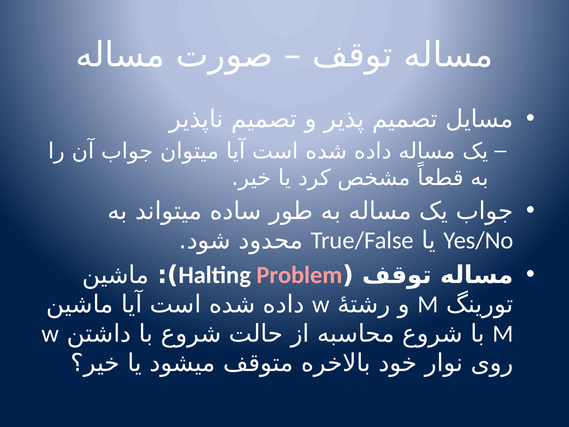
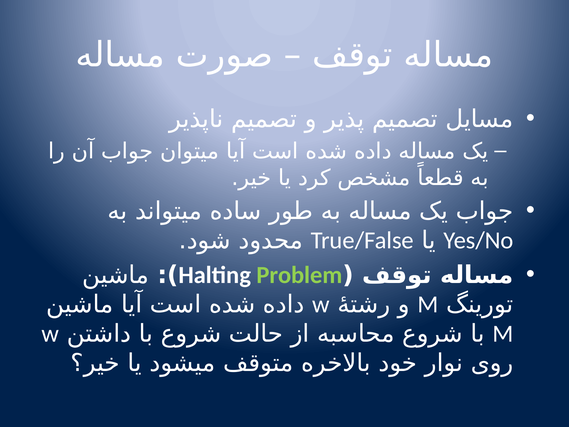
Problem colour: pink -> light green
